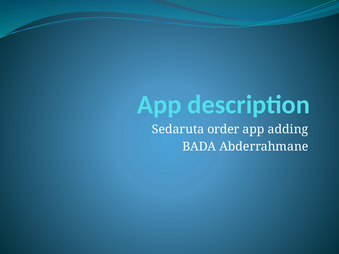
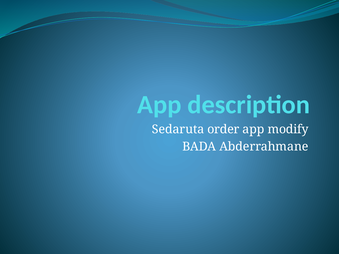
adding: adding -> modify
